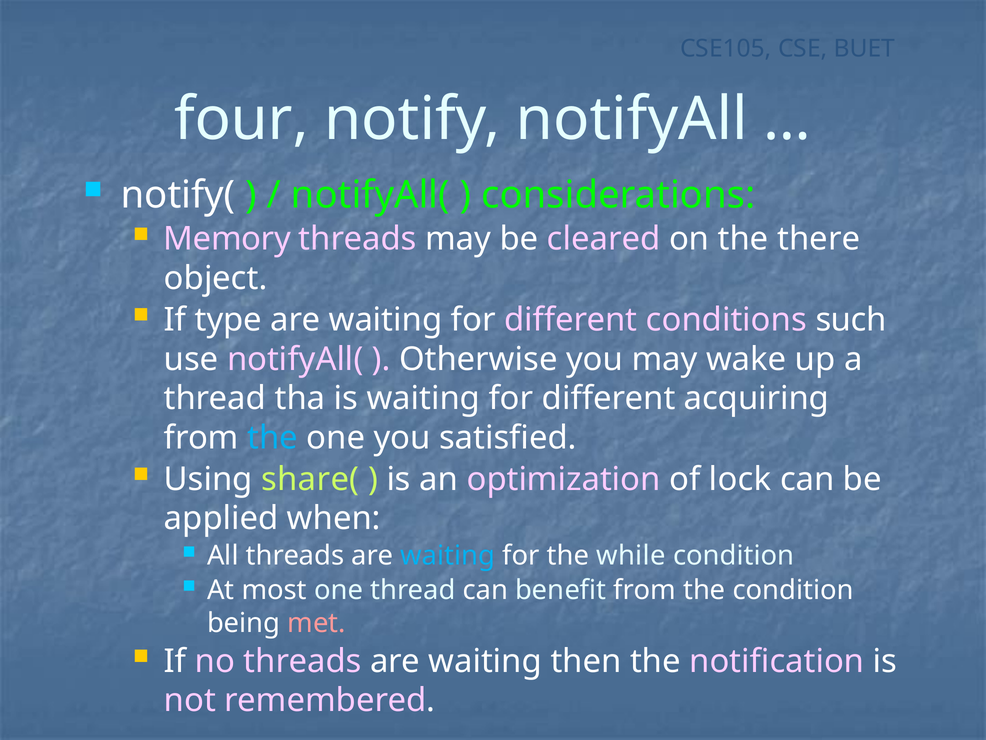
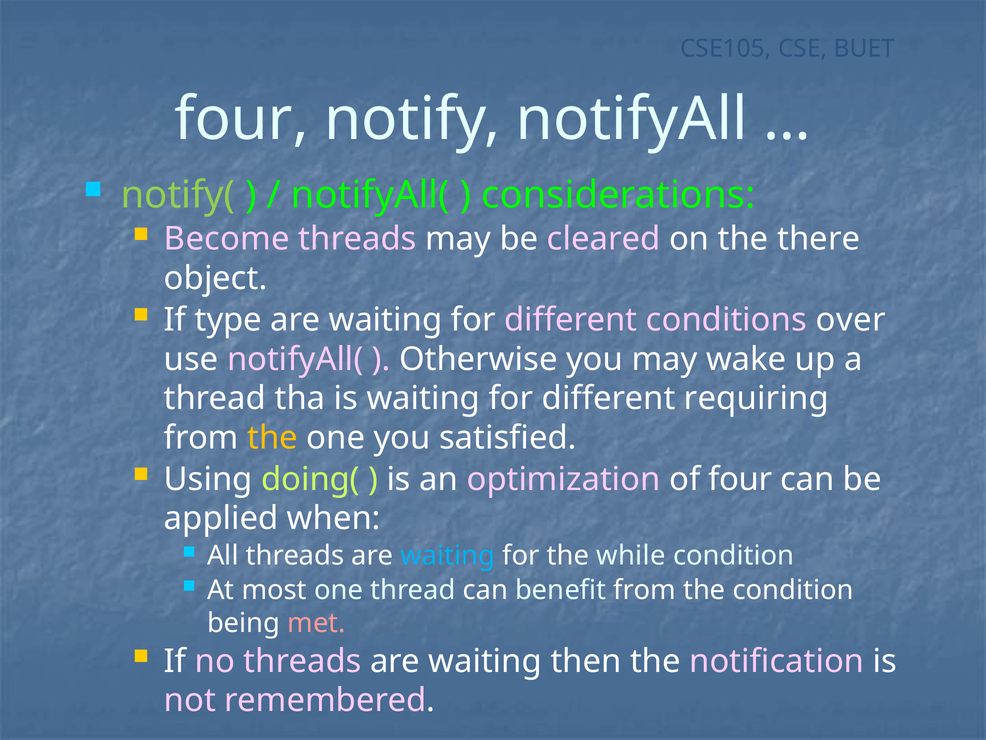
notify( colour: white -> light green
Memory: Memory -> Become
such: such -> over
acquiring: acquiring -> requiring
the at (273, 438) colour: light blue -> yellow
share(: share( -> doing(
of lock: lock -> four
